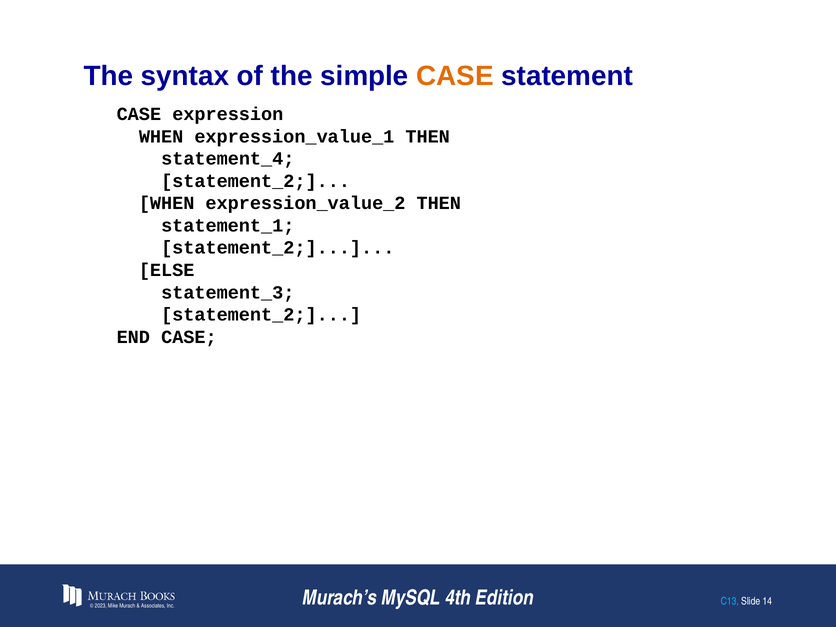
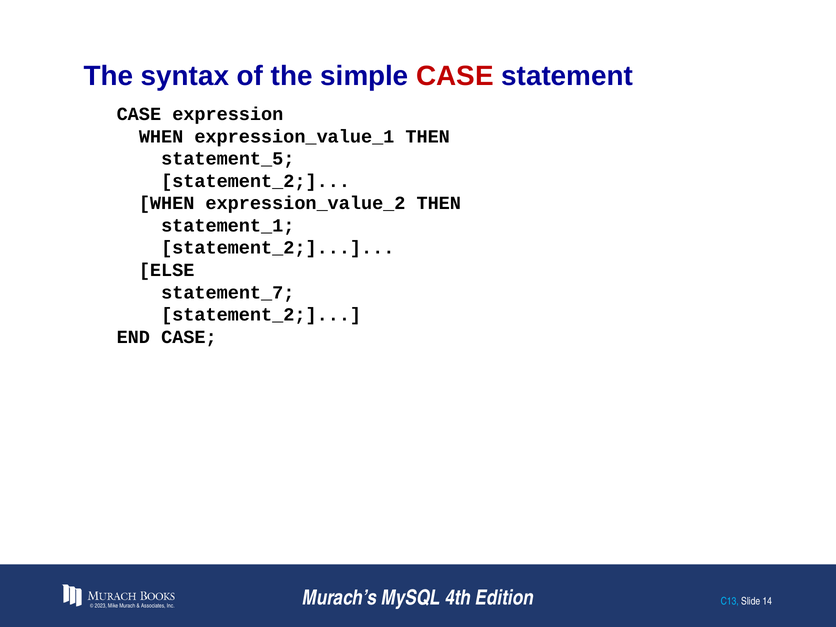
CASE at (455, 76) colour: orange -> red
statement_4: statement_4 -> statement_5
statement_3: statement_3 -> statement_7
